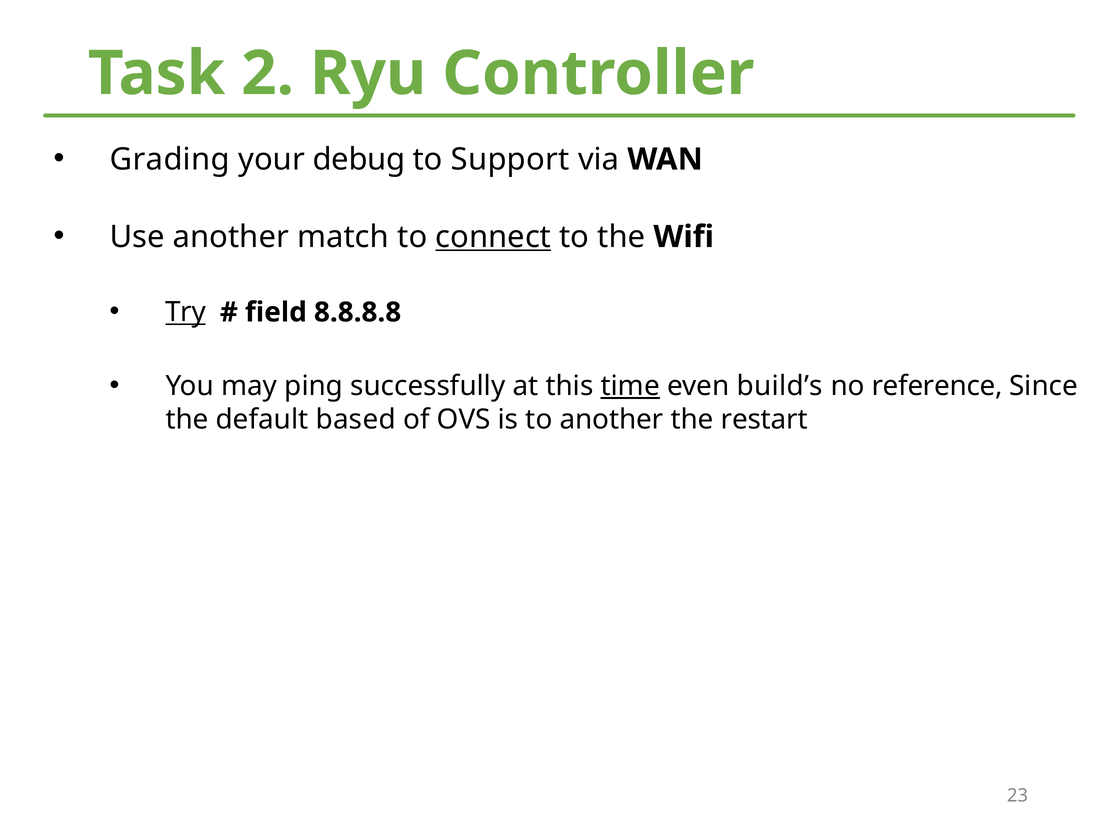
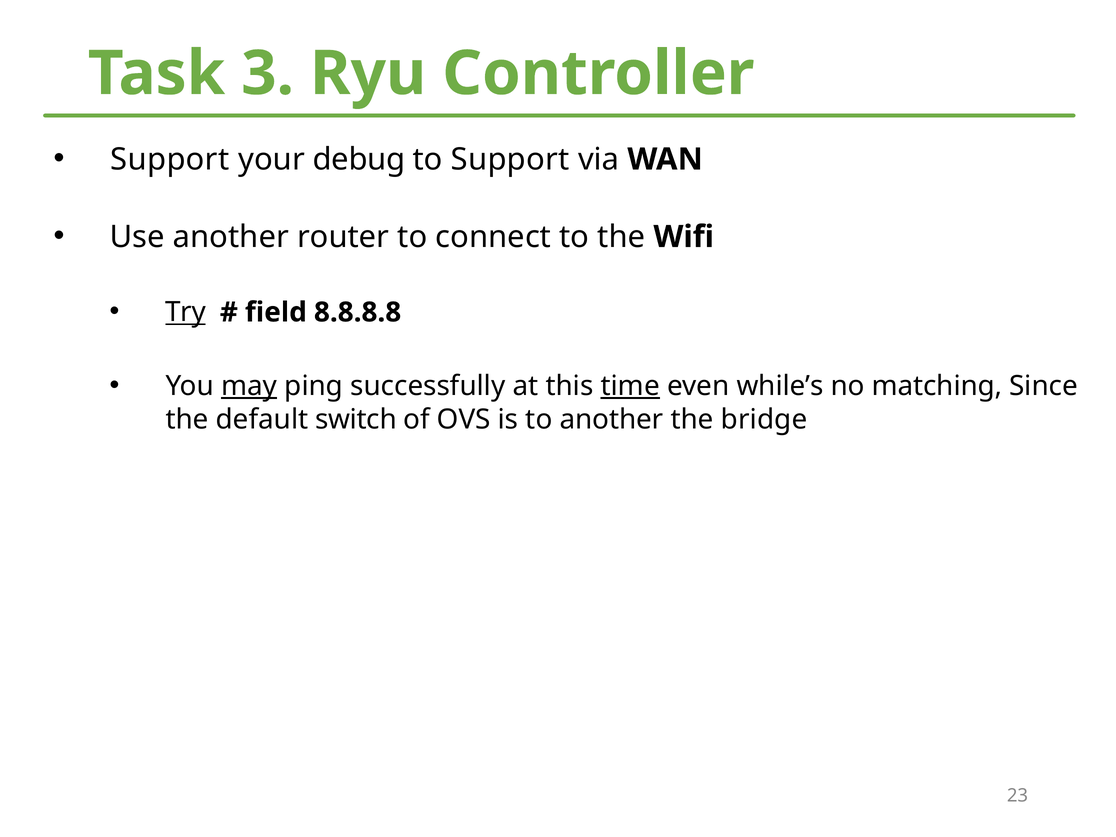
2: 2 -> 3
Grading at (170, 159): Grading -> Support
match: match -> router
connect underline: present -> none
may underline: none -> present
build’s: build’s -> while’s
reference: reference -> matching
based: based -> switch
restart: restart -> bridge
